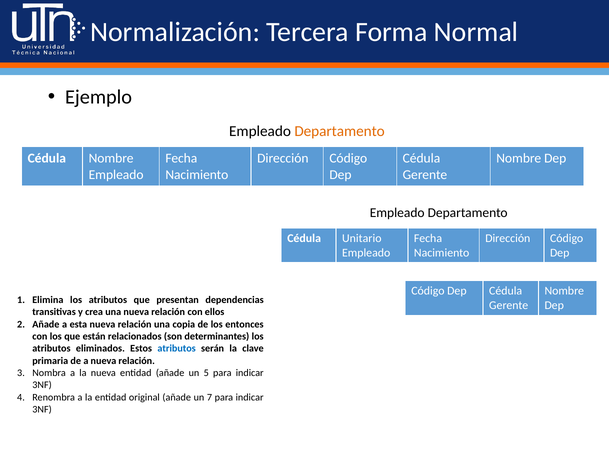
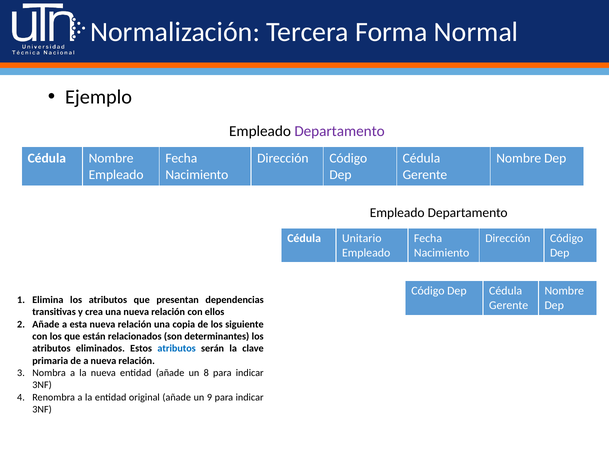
Departamento at (340, 131) colour: orange -> purple
entonces: entonces -> siguiente
5: 5 -> 8
7: 7 -> 9
